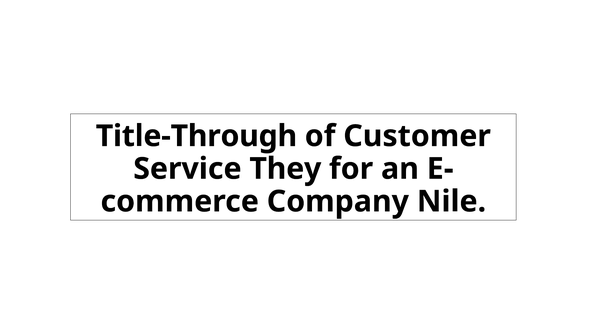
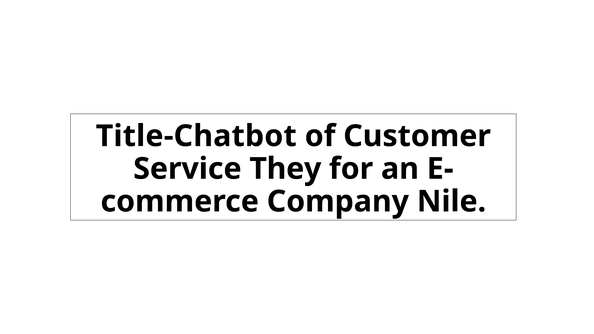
Title-Through: Title-Through -> Title-Chatbot
